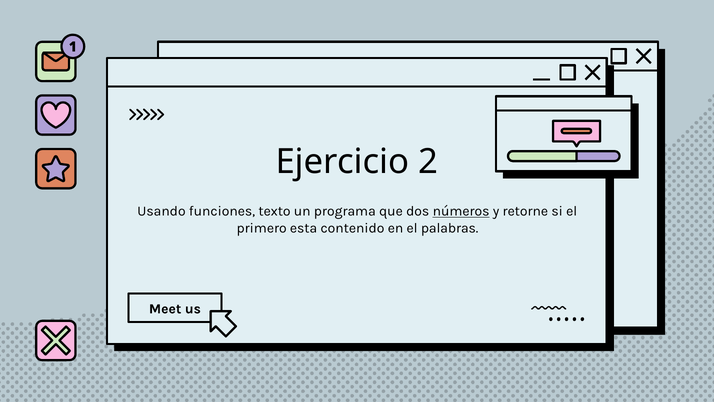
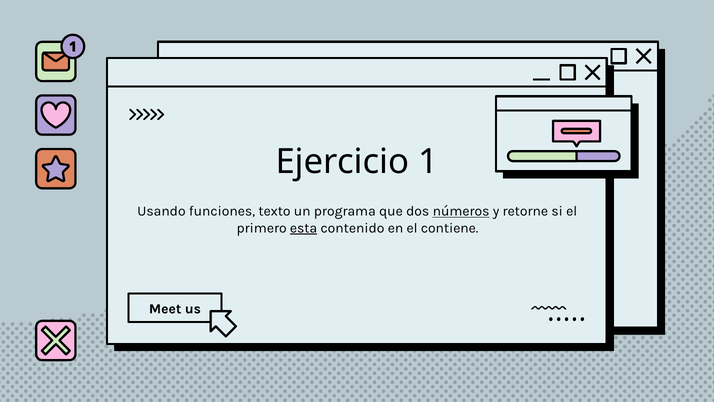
2: 2 -> 1
esta underline: none -> present
palabras: palabras -> contiene
